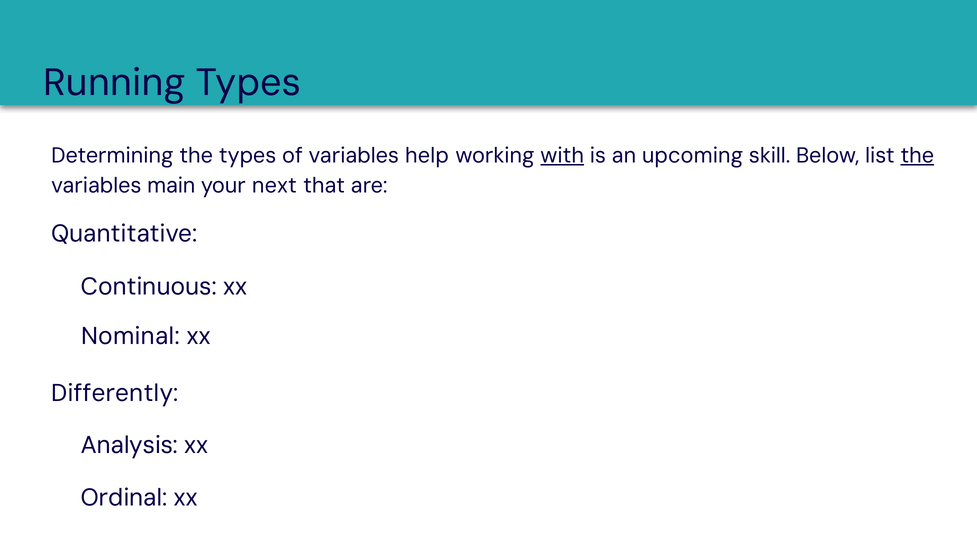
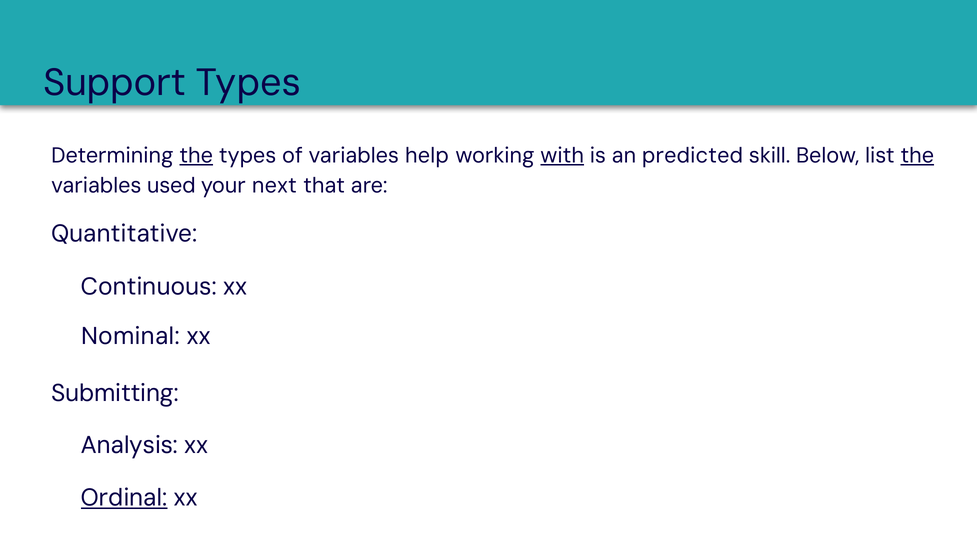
Running: Running -> Support
the at (196, 156) underline: none -> present
upcoming: upcoming -> predicted
main: main -> used
Differently: Differently -> Submitting
Ordinal underline: none -> present
